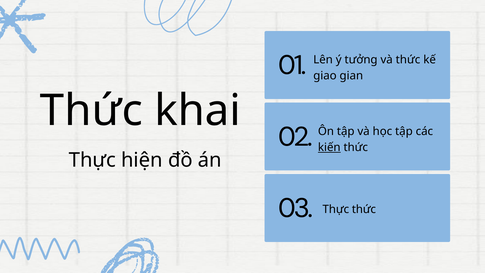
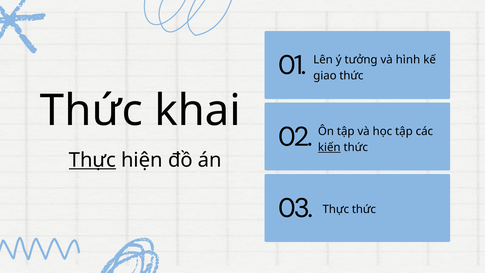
và thức: thức -> hình
giao gian: gian -> thức
Thực at (92, 160) underline: none -> present
